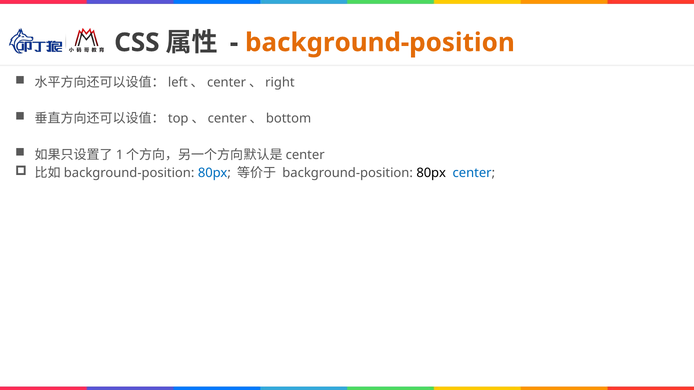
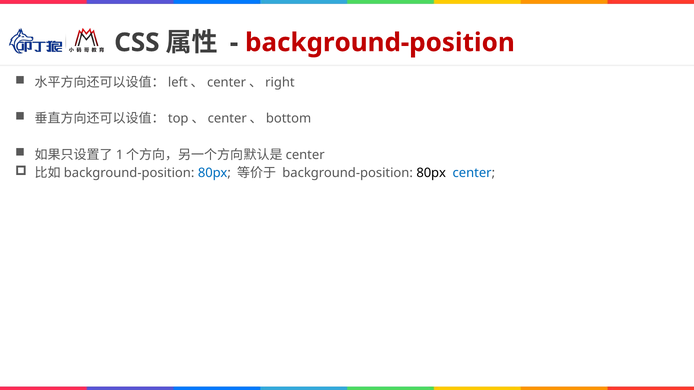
background-position at (380, 43) colour: orange -> red
